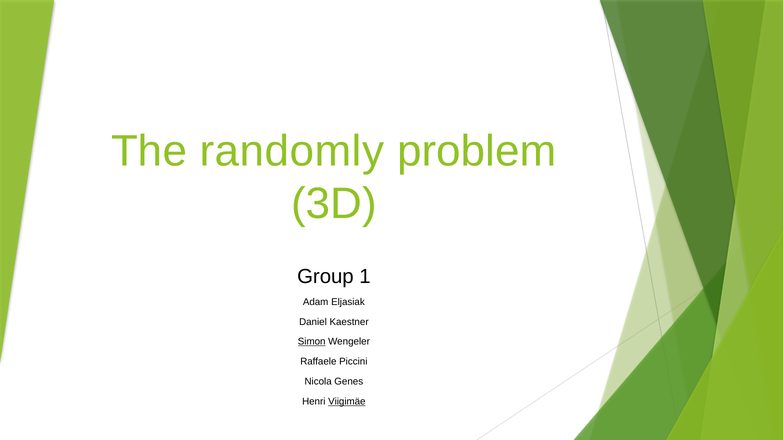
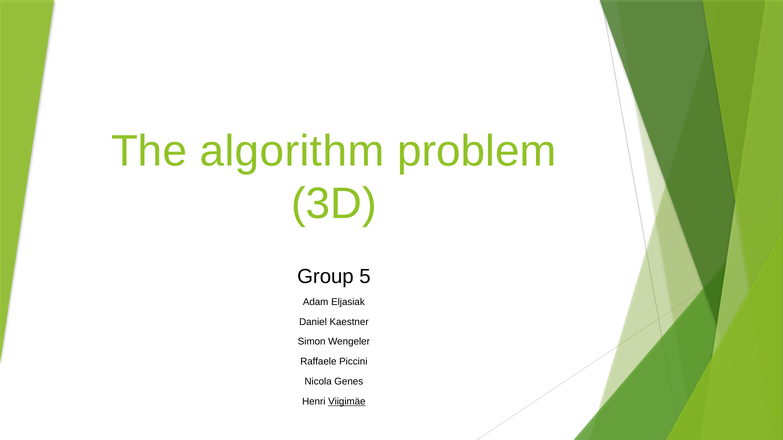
randomly: randomly -> algorithm
1: 1 -> 5
Simon underline: present -> none
